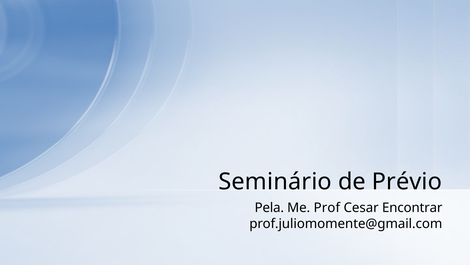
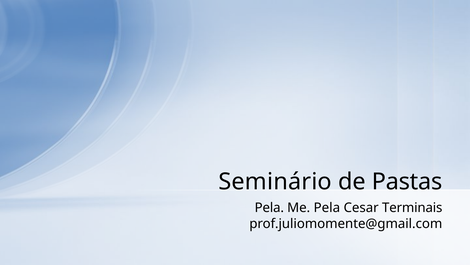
Prévio: Prévio -> Pastas
Me Prof: Prof -> Pela
Encontrar: Encontrar -> Terminais
